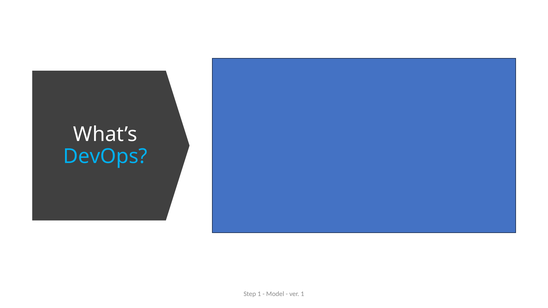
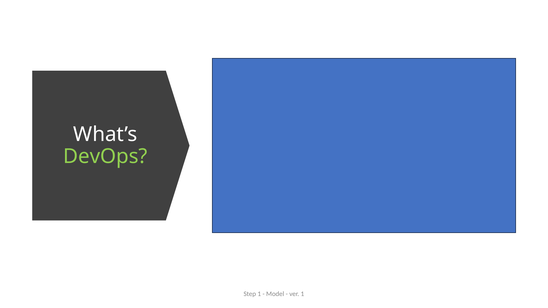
DevOps colour: light blue -> light green
